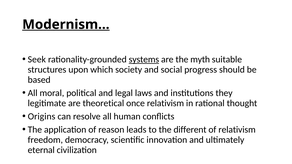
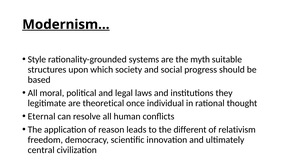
Seek: Seek -> Style
systems underline: present -> none
once relativism: relativism -> individual
Origins: Origins -> Eternal
eternal: eternal -> central
